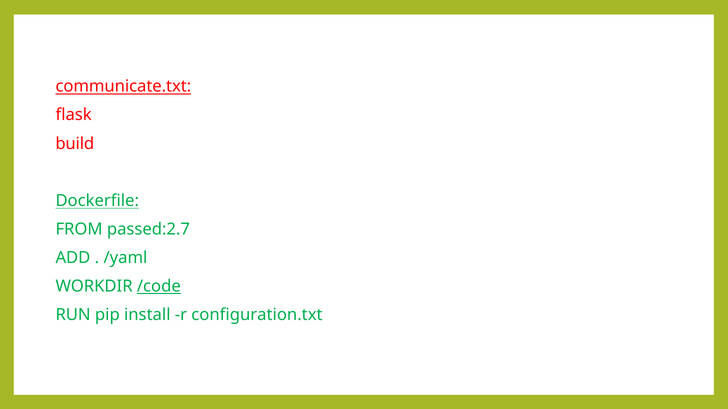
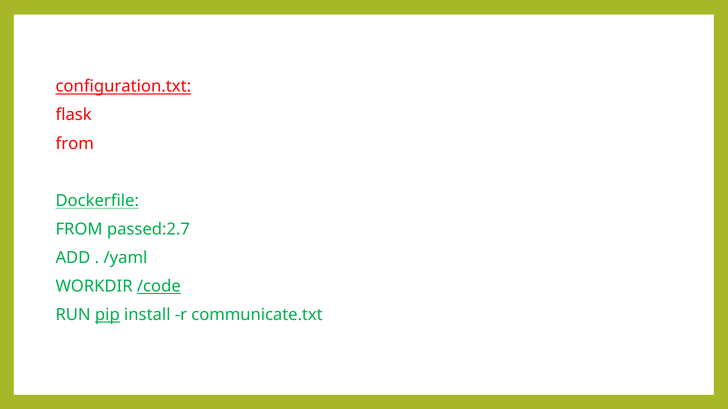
communicate.txt: communicate.txt -> configuration.txt
build at (75, 144): build -> from
pip underline: none -> present
configuration.txt: configuration.txt -> communicate.txt
